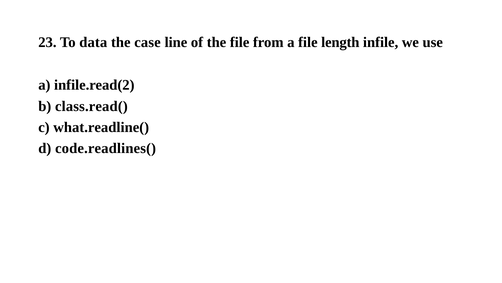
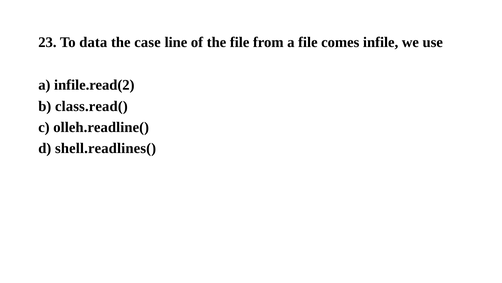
length: length -> comes
what.readline(: what.readline( -> olleh.readline(
code.readlines(: code.readlines( -> shell.readlines(
